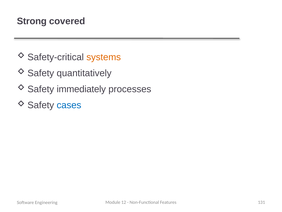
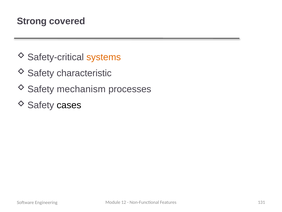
quantitatively: quantitatively -> characteristic
immediately: immediately -> mechanism
cases colour: blue -> black
